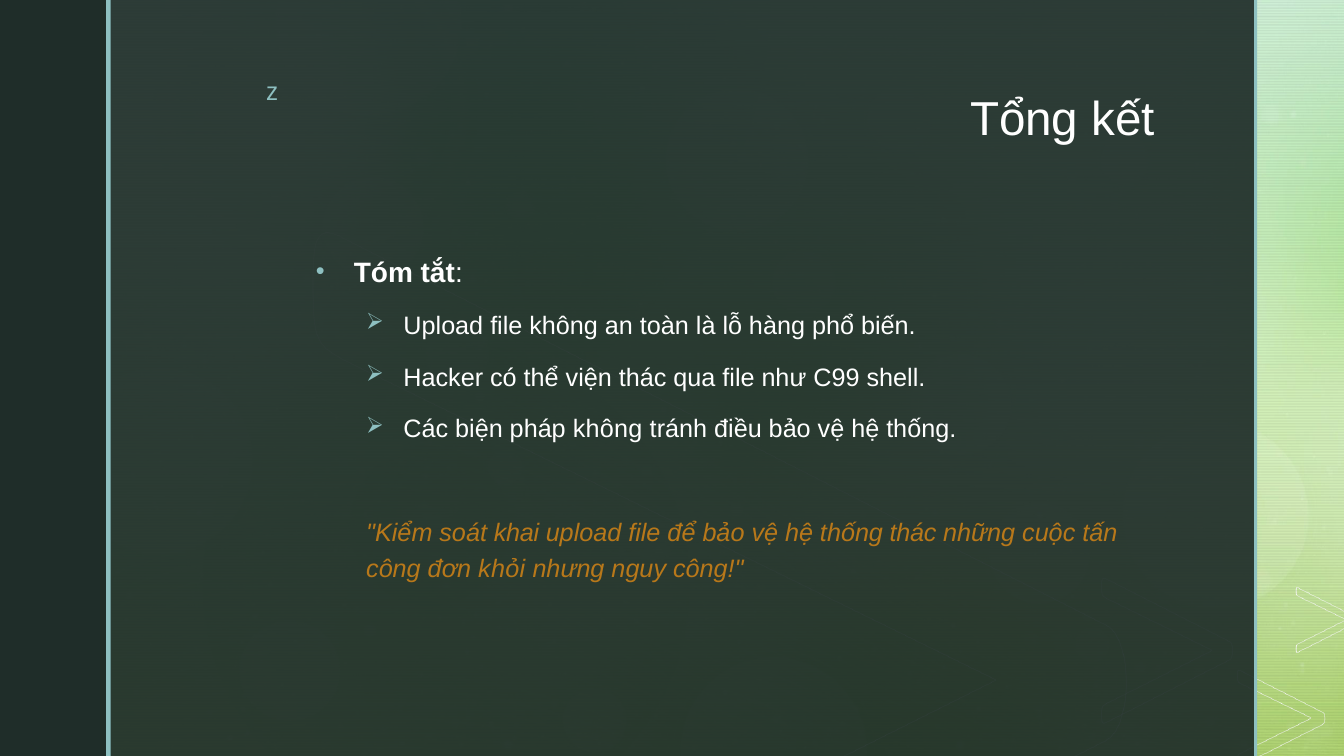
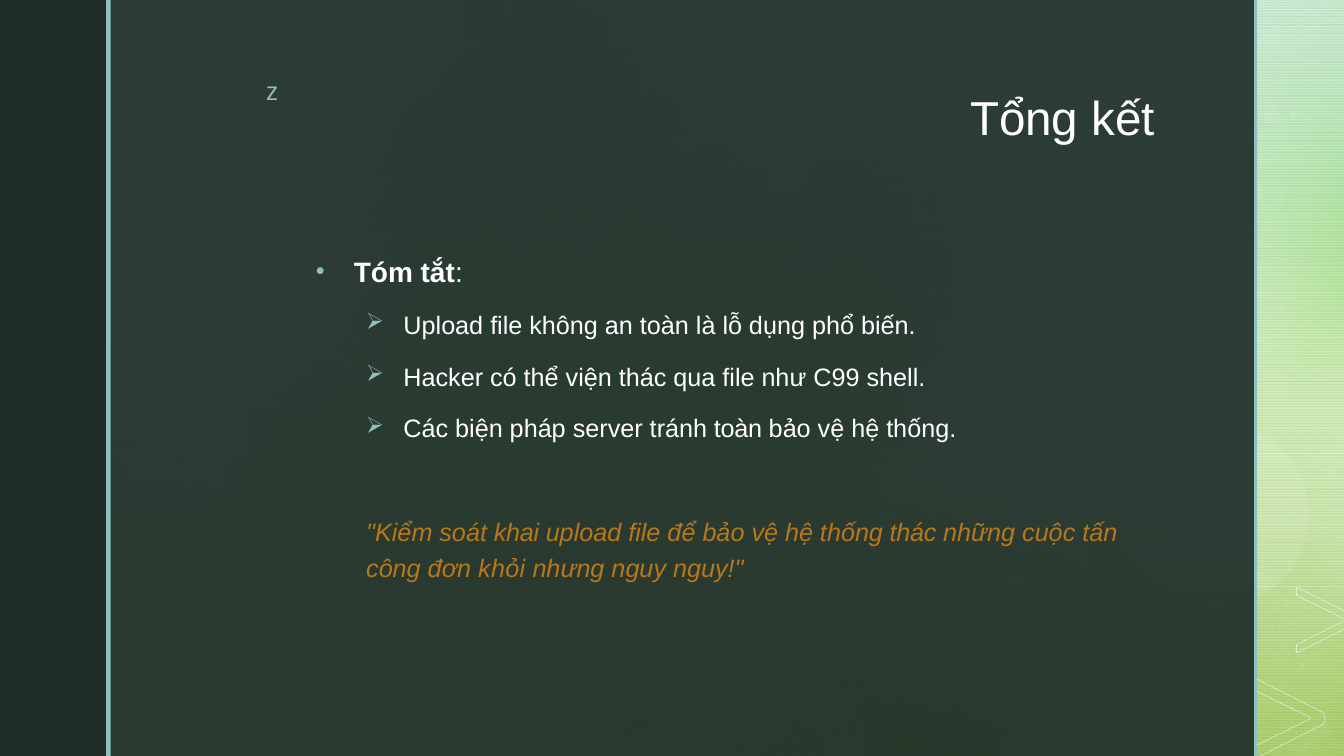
hàng: hàng -> dụng
pháp không: không -> server
tránh điều: điều -> toàn
nguy công: công -> nguy
